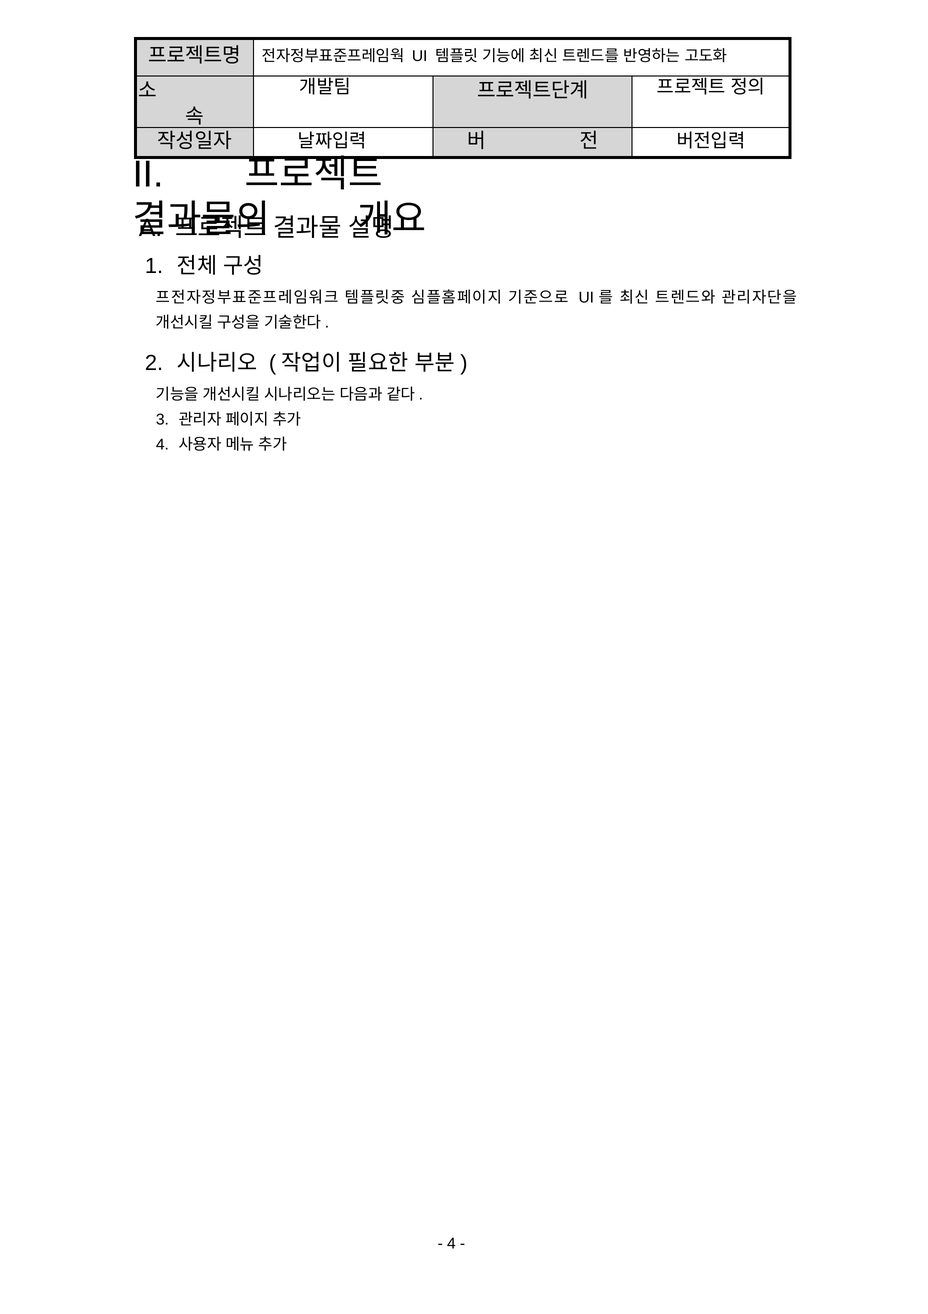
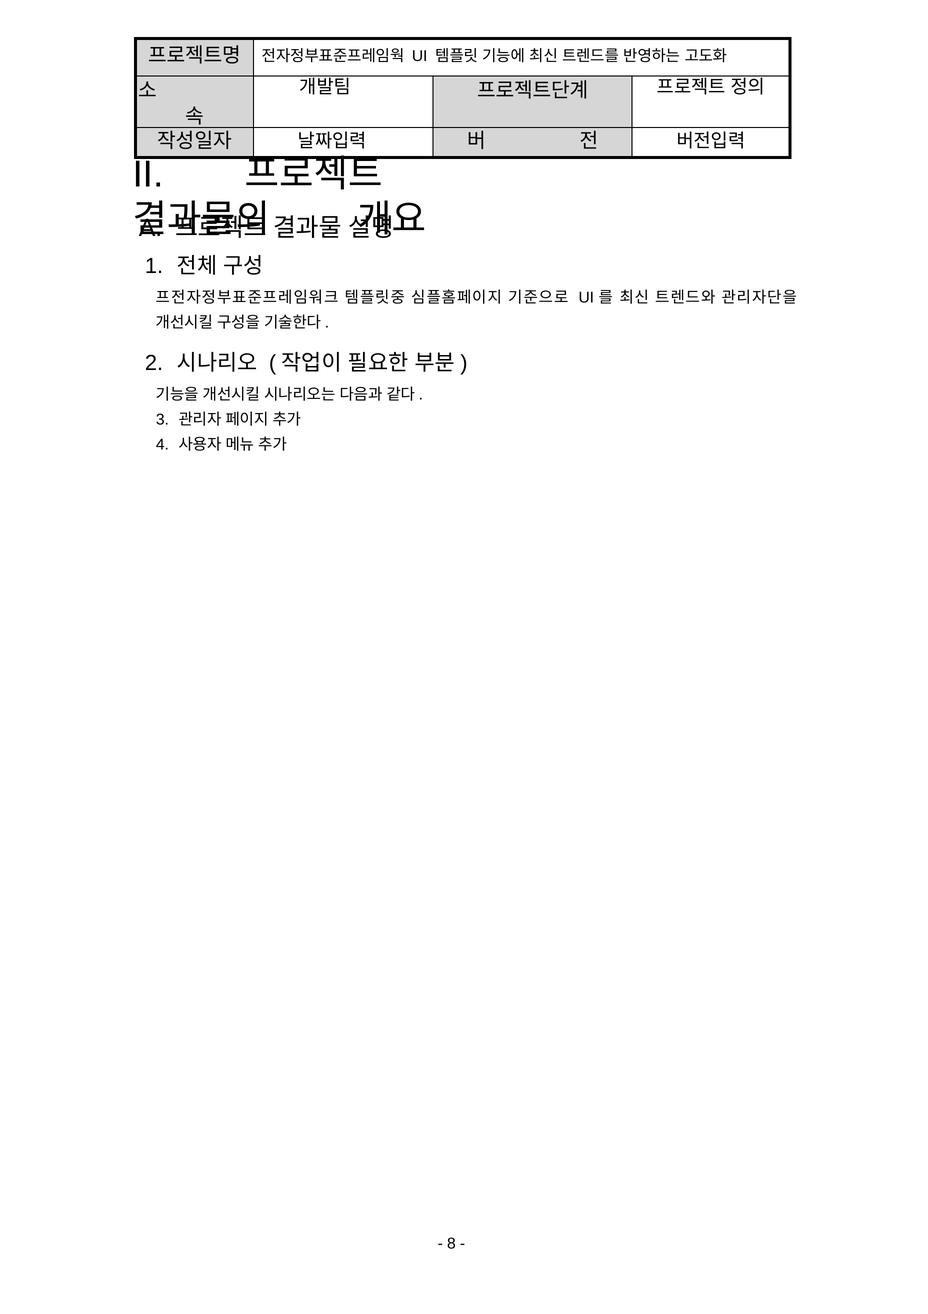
4 at (451, 1243): 4 -> 8
